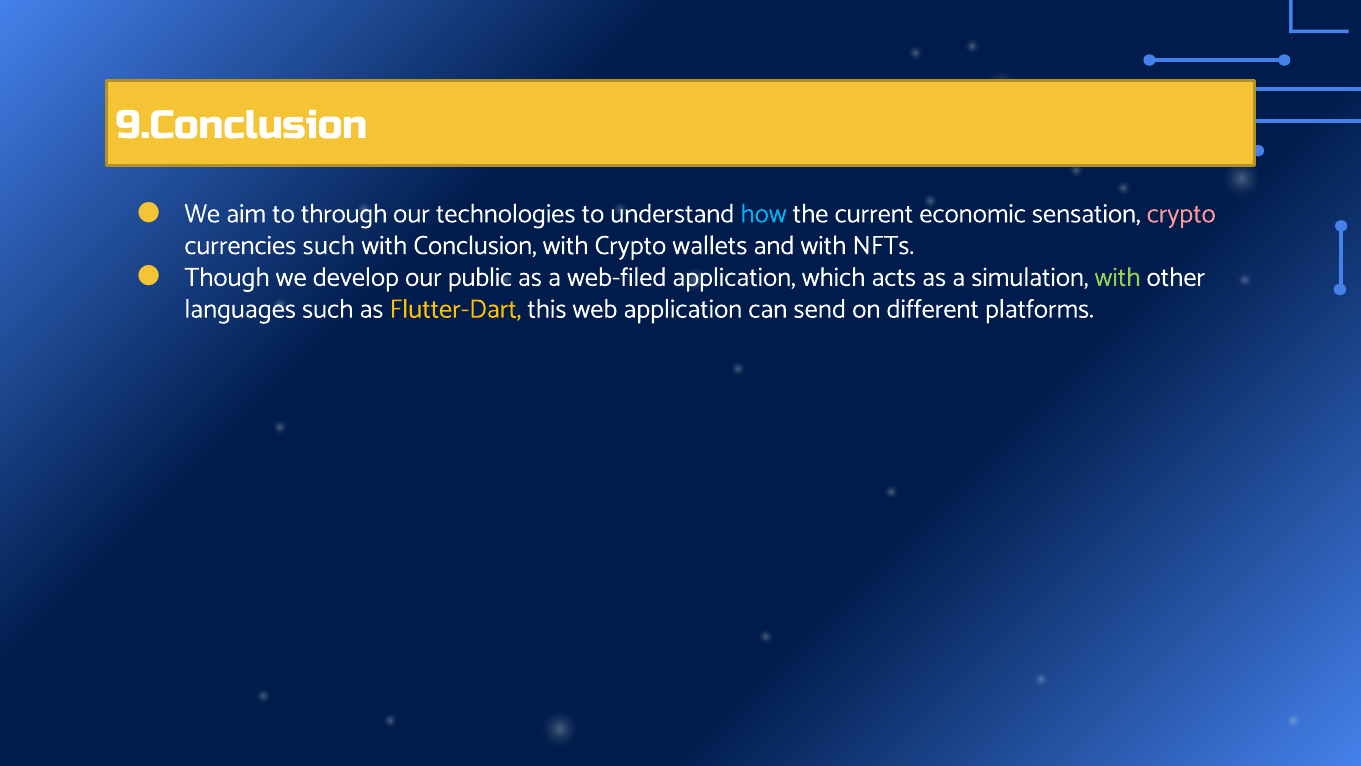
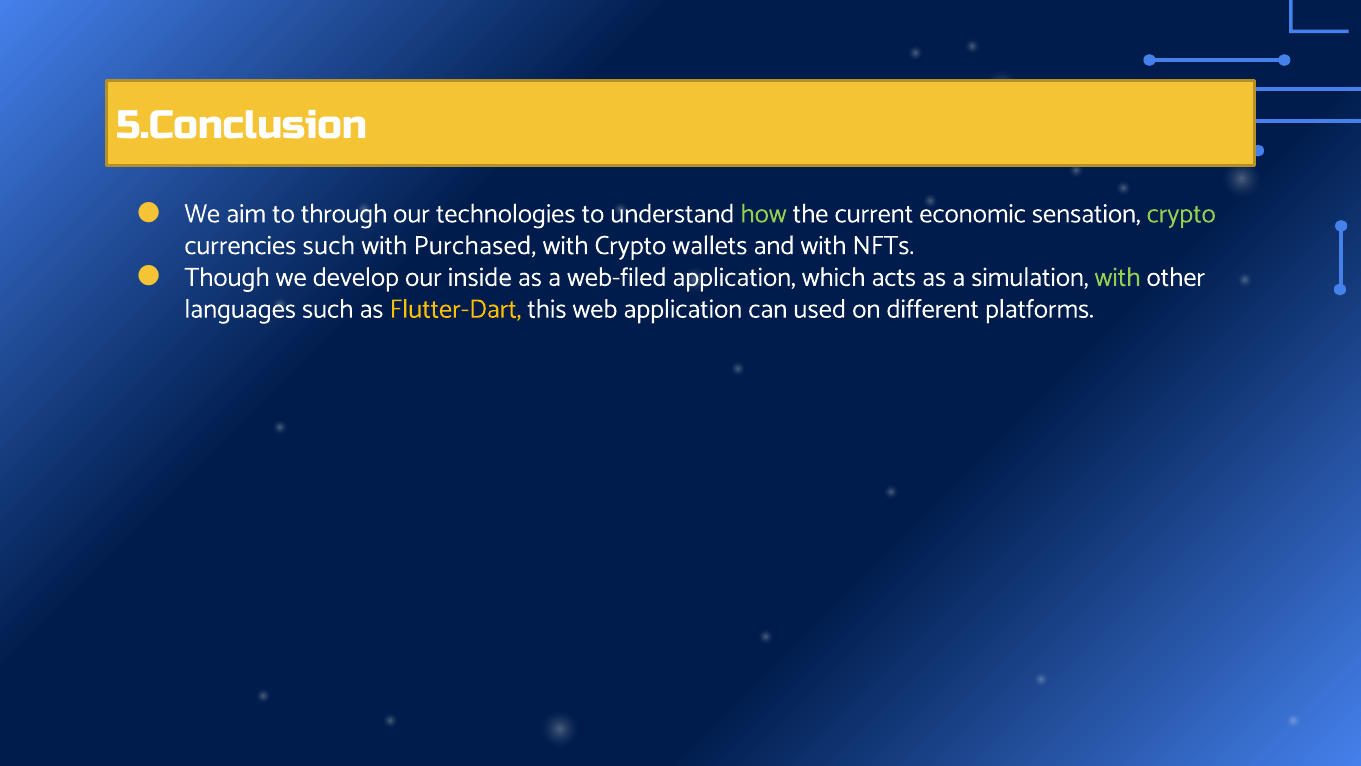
9.Conclusion: 9.Conclusion -> 5.Conclusion
how colour: light blue -> light green
crypto at (1181, 213) colour: pink -> light green
Conclusion: Conclusion -> Purchased
public: public -> inside
send: send -> used
